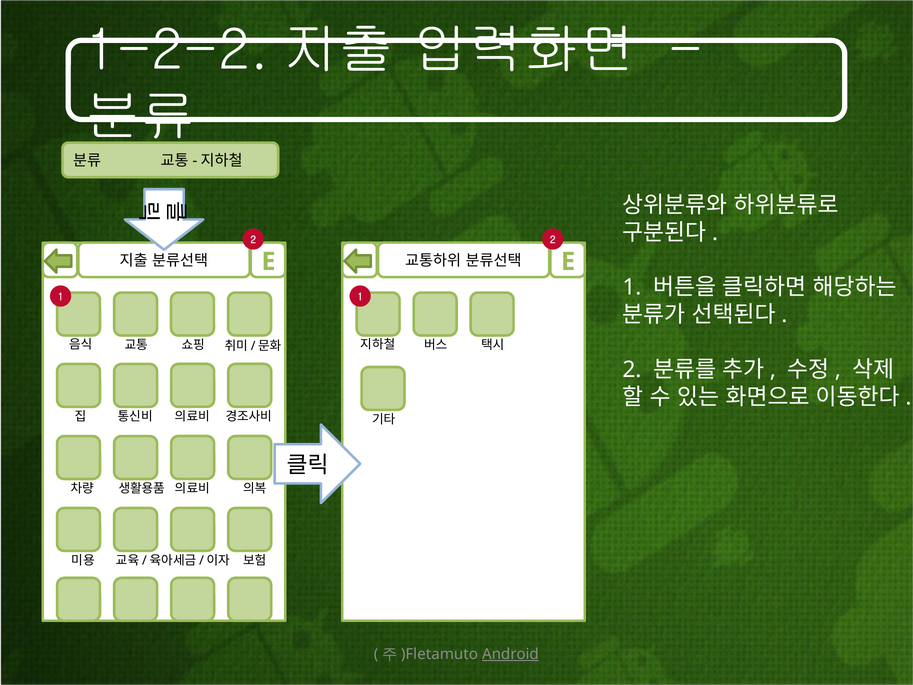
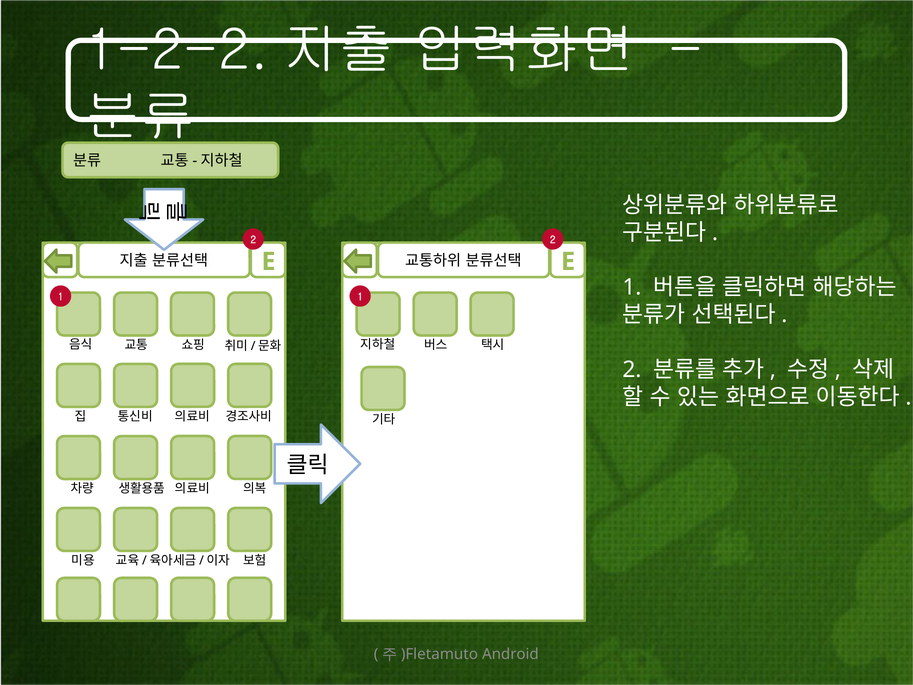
Android underline: present -> none
